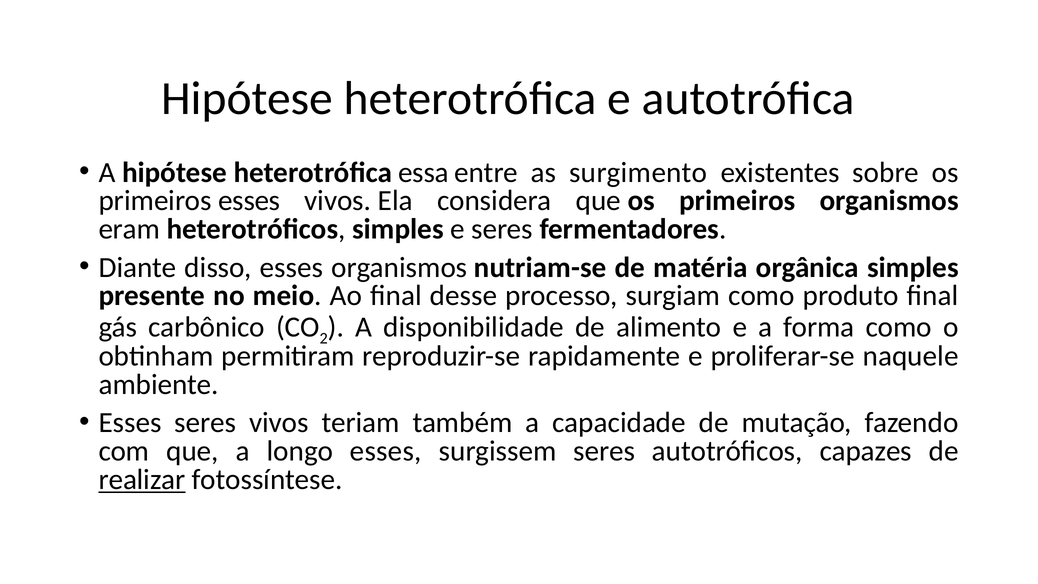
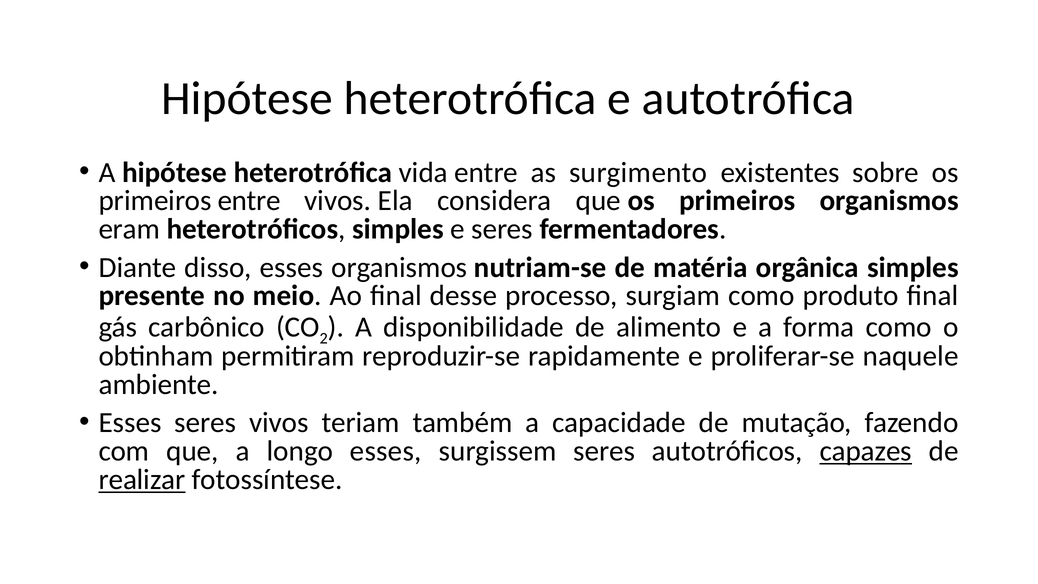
essa: essa -> vida
primeiros esses: esses -> entre
capazes underline: none -> present
